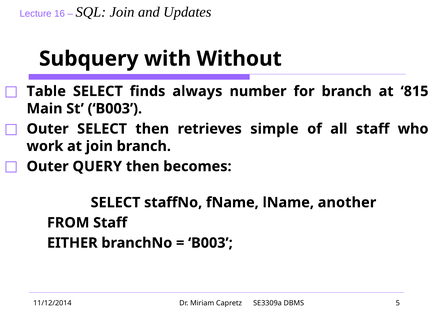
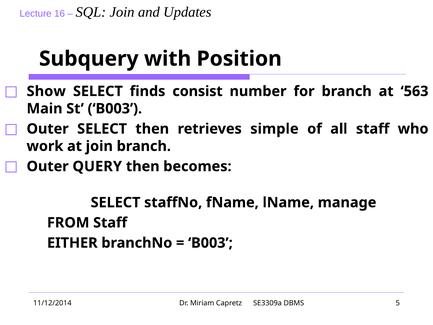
Without: Without -> Position
Table: Table -> Show
always: always -> consist
815: 815 -> 563
another: another -> manage
